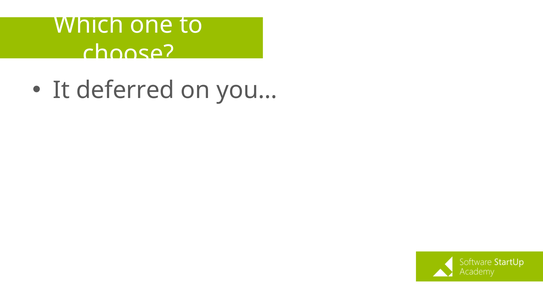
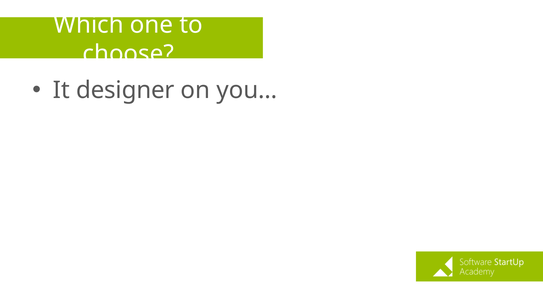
deferred: deferred -> designer
